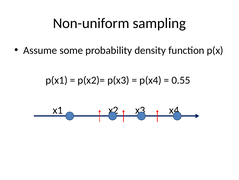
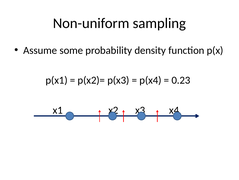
0.55: 0.55 -> 0.23
